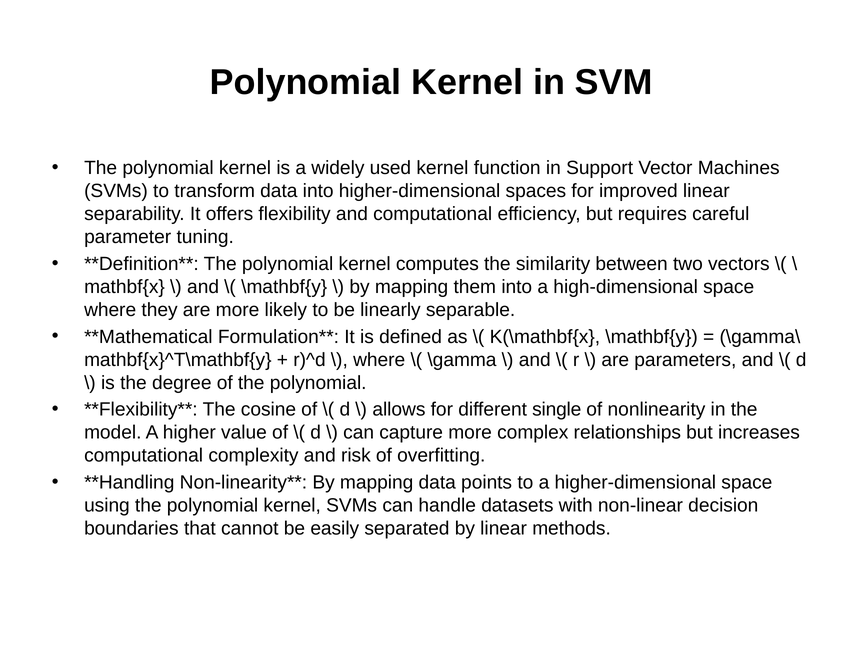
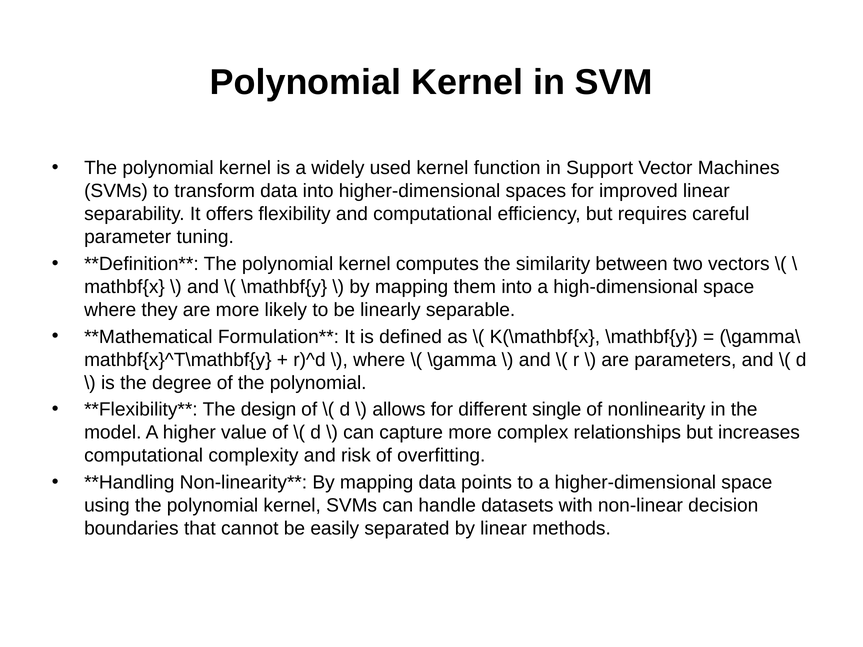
cosine: cosine -> design
